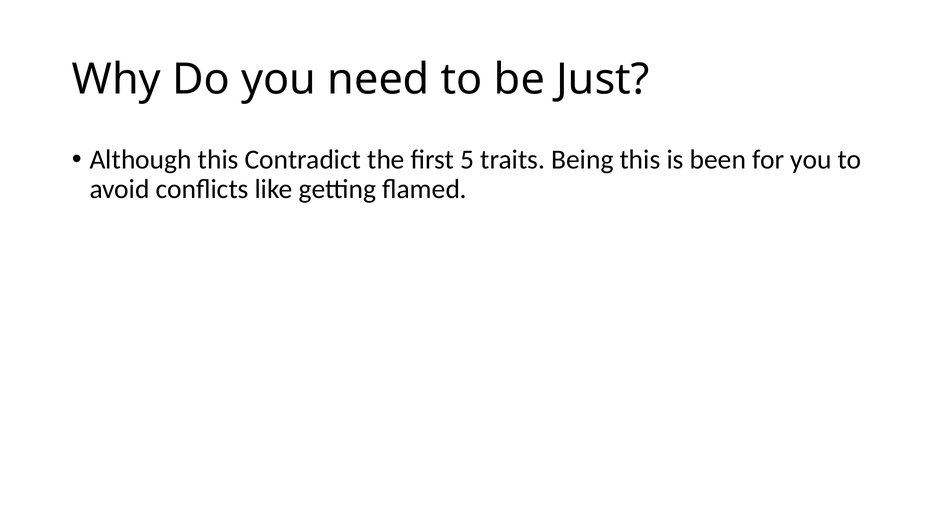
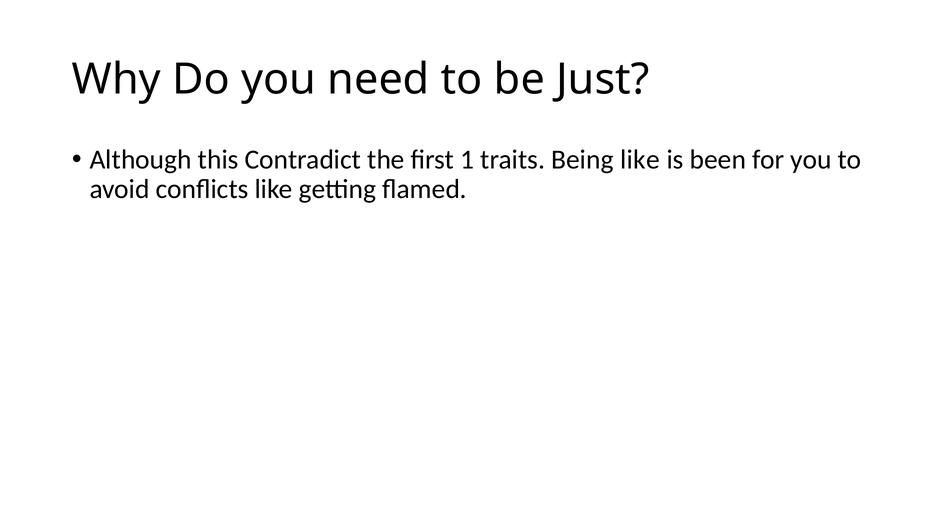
5: 5 -> 1
Being this: this -> like
